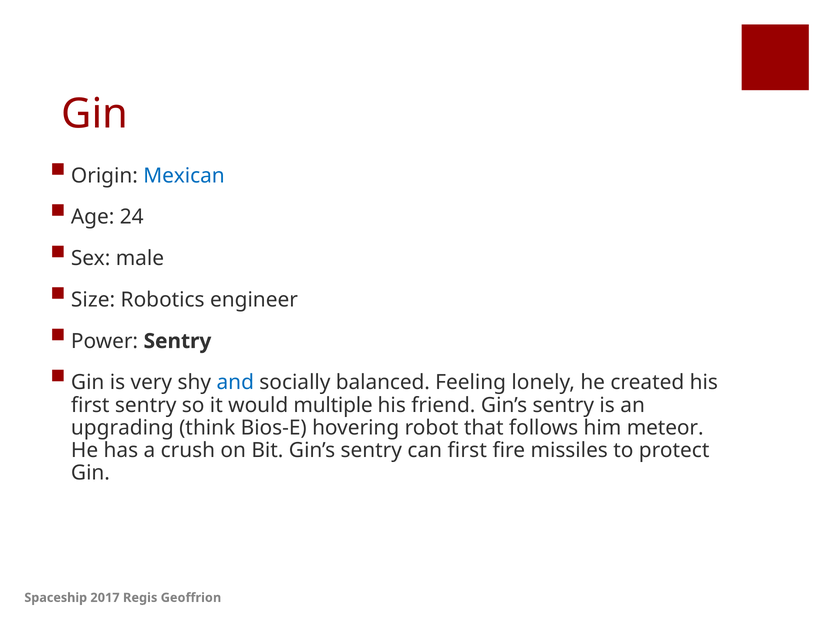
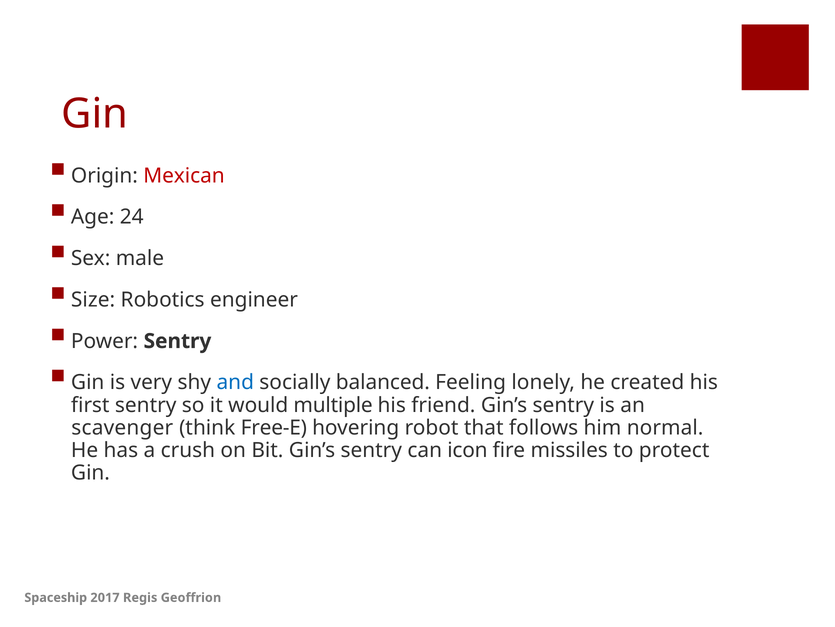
Mexican colour: blue -> red
upgrading: upgrading -> scavenger
Bios-E: Bios-E -> Free-E
meteor: meteor -> normal
can first: first -> icon
